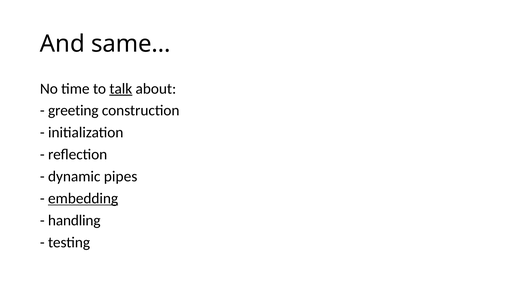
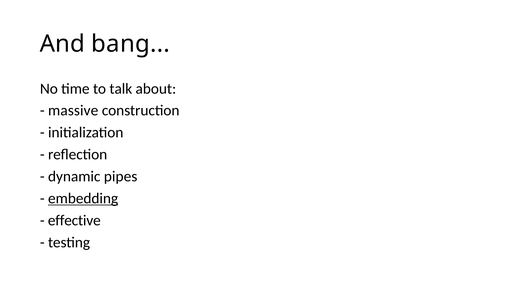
same: same -> bang
talk underline: present -> none
greeting: greeting -> massive
handling: handling -> effective
